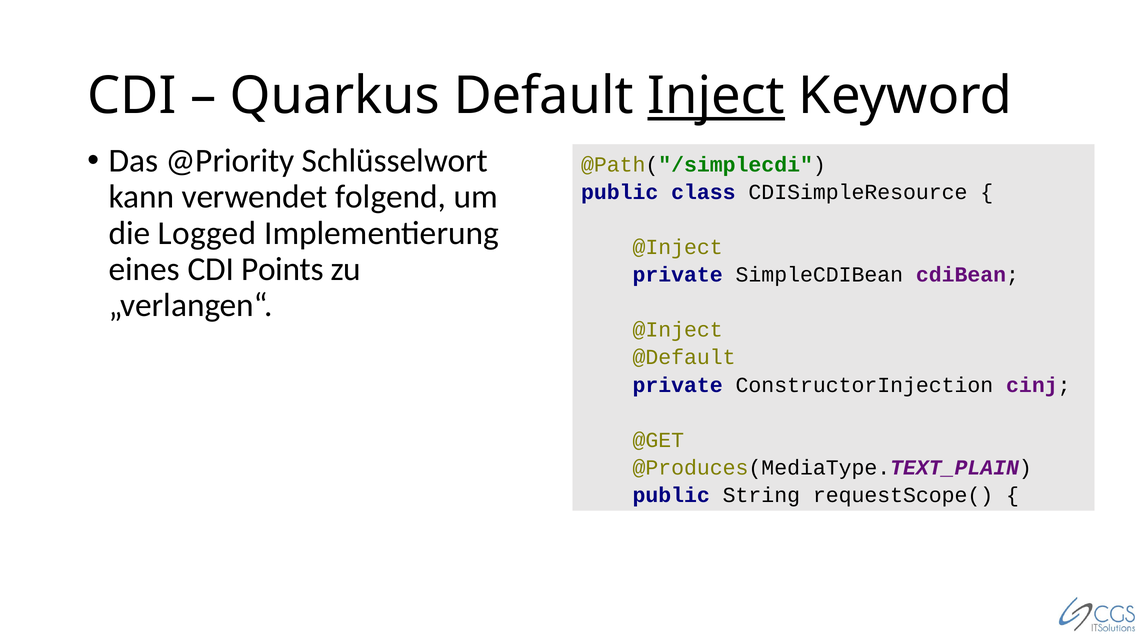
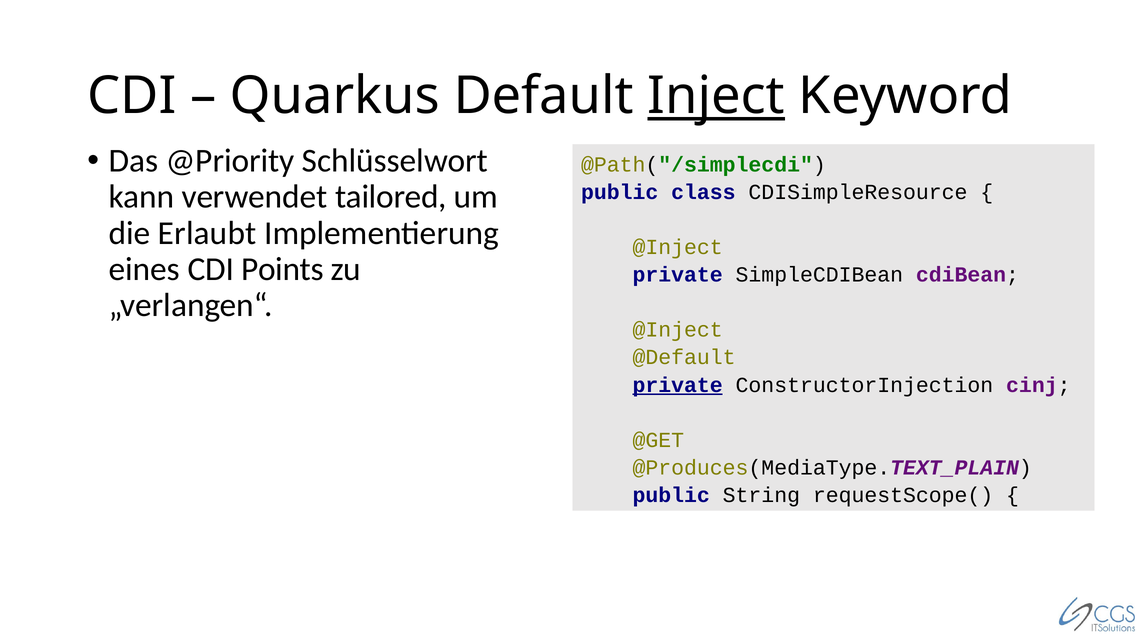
folgend: folgend -> tailored
Logged: Logged -> Erlaubt
private at (678, 385) underline: none -> present
